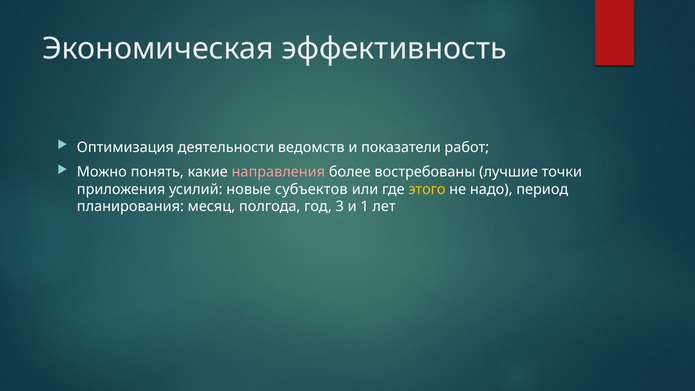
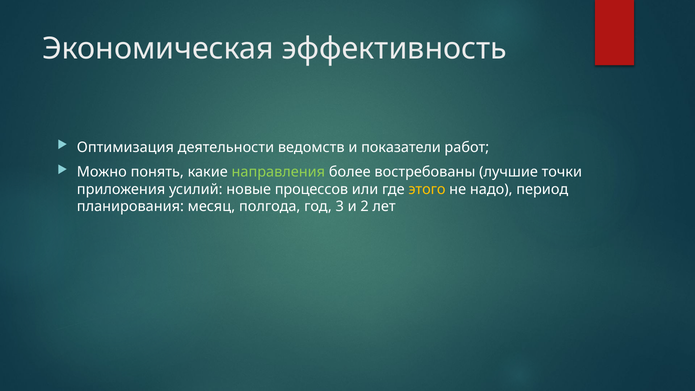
направления colour: pink -> light green
субъектов: субъектов -> процессов
1: 1 -> 2
